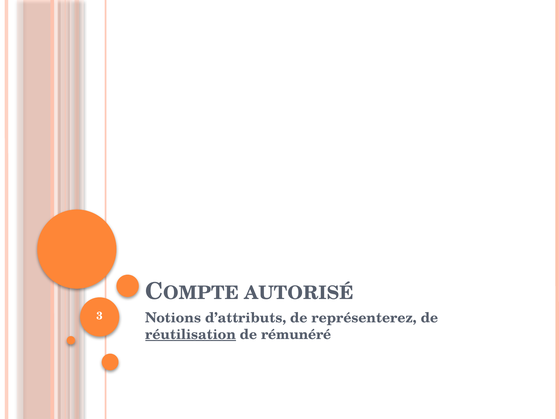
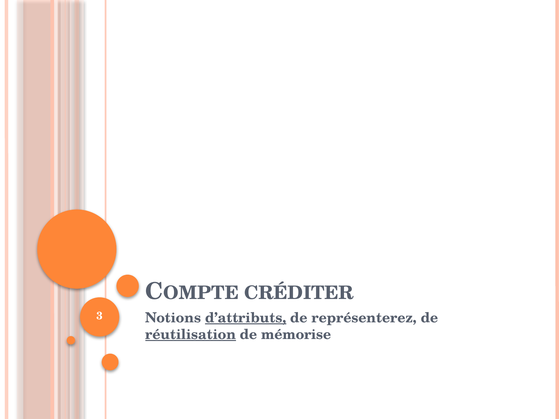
AUTORISÉ: AUTORISÉ -> CRÉDITER
d’attributs underline: none -> present
rémunéré: rémunéré -> mémorise
